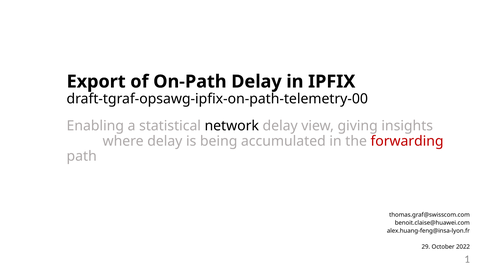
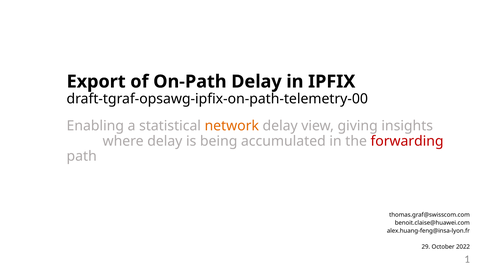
network colour: black -> orange
